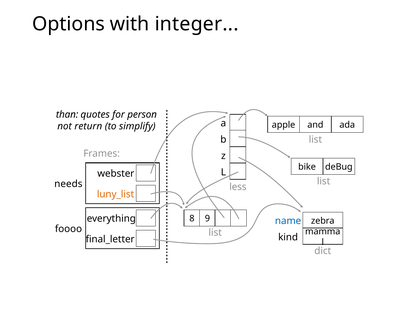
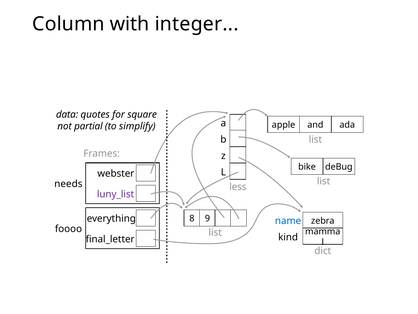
Options: Options -> Column
than: than -> data
person: person -> square
return: return -> partial
luny_list colour: orange -> purple
